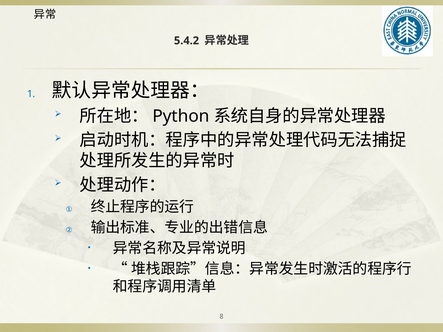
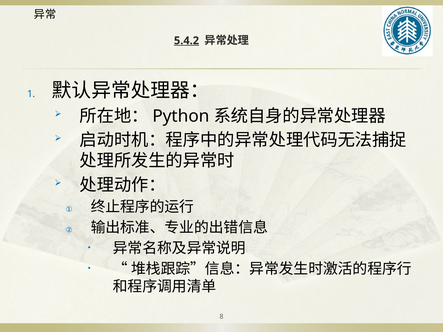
5.4.2 underline: none -> present
